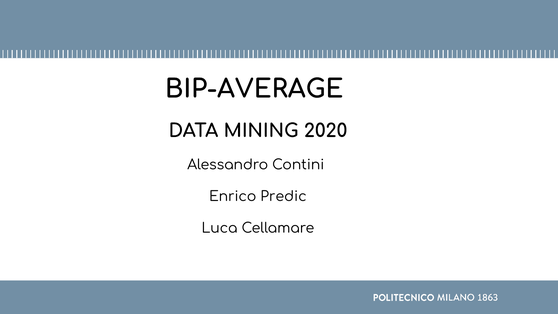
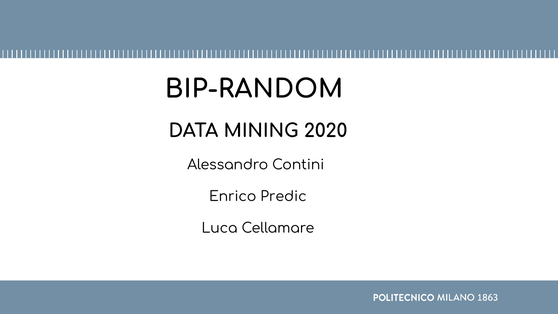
BIP-AVERAGE: BIP-AVERAGE -> BIP-RANDOM
